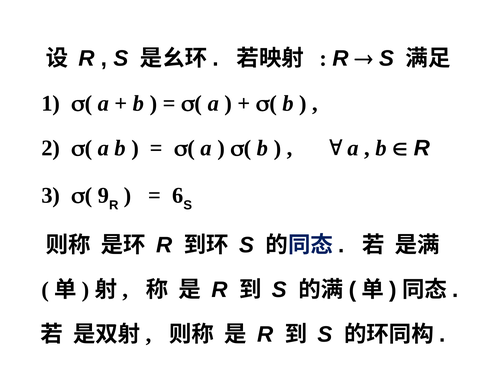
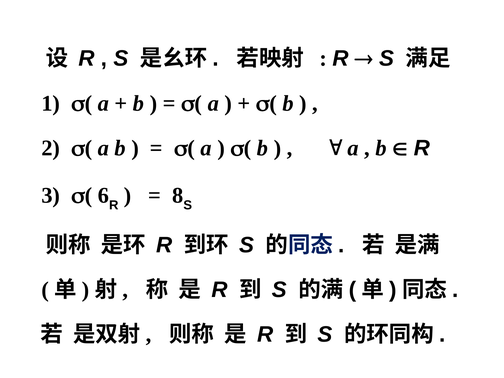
9: 9 -> 6
6: 6 -> 8
